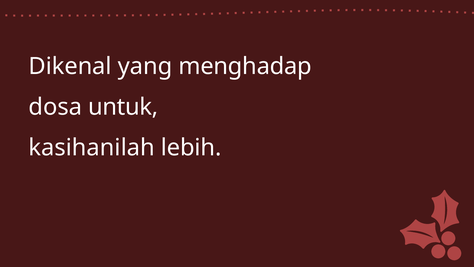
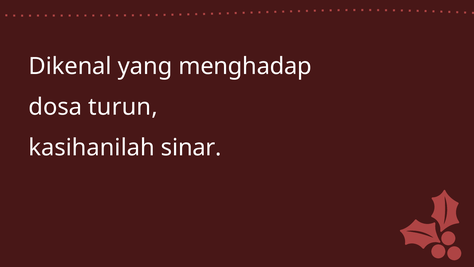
untuk: untuk -> turun
lebih: lebih -> sinar
